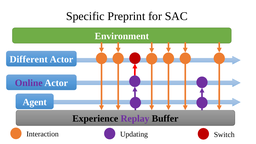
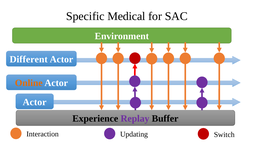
Preprint: Preprint -> Medical
Online colour: purple -> orange
Agent at (35, 102): Agent -> Actor
